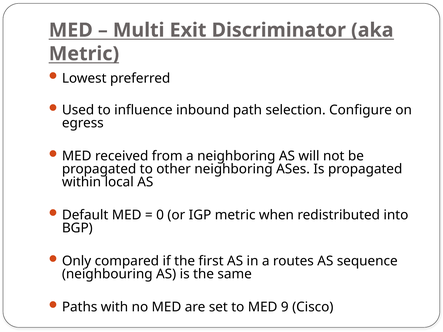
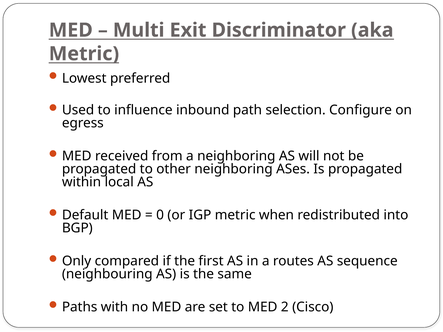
9: 9 -> 2
